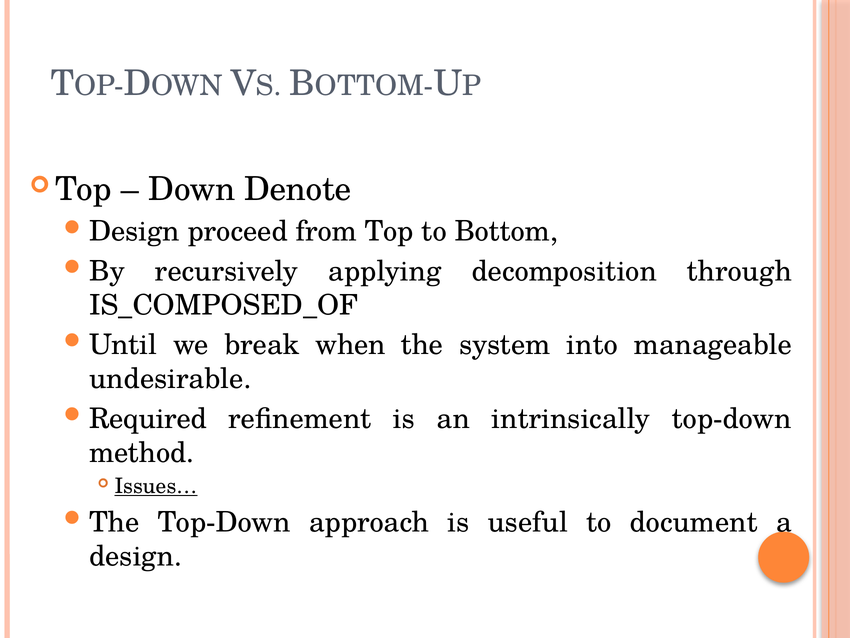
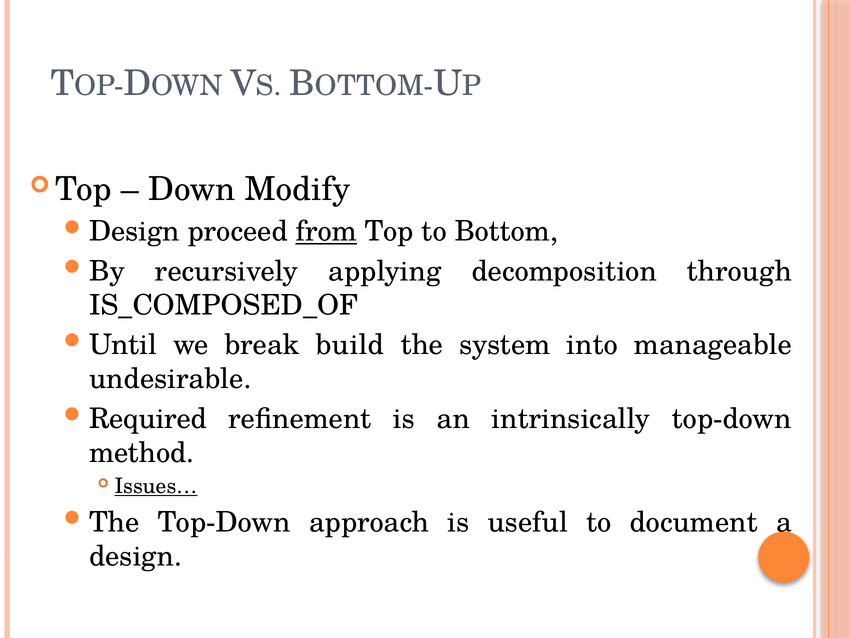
Denote: Denote -> Modify
from underline: none -> present
when: when -> build
